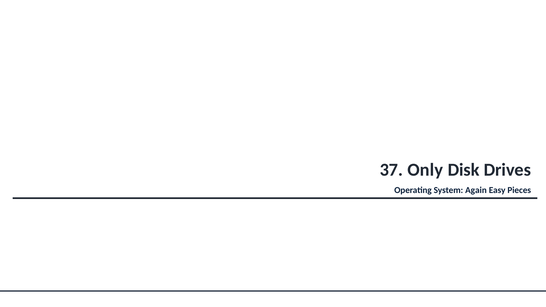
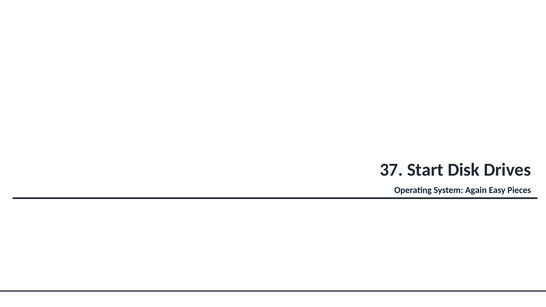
Only: Only -> Start
